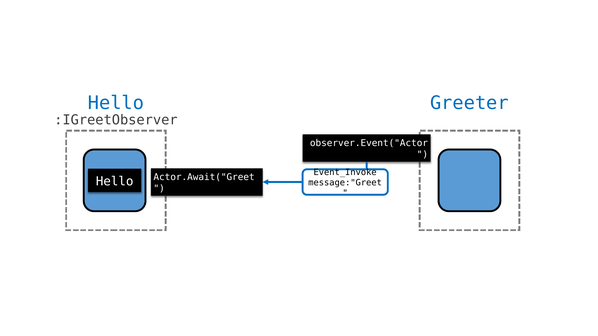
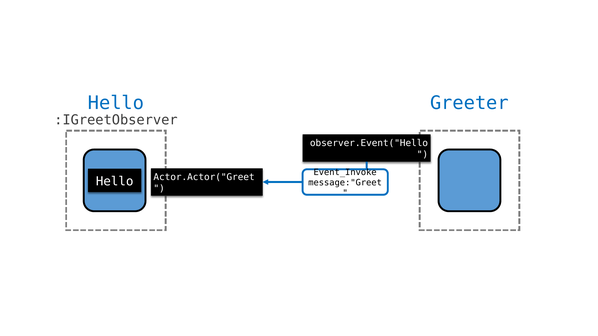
observer.Event("Actor: observer.Event("Actor -> observer.Event("Hello
Actor.Await("Greet: Actor.Await("Greet -> Actor.Actor("Greet
